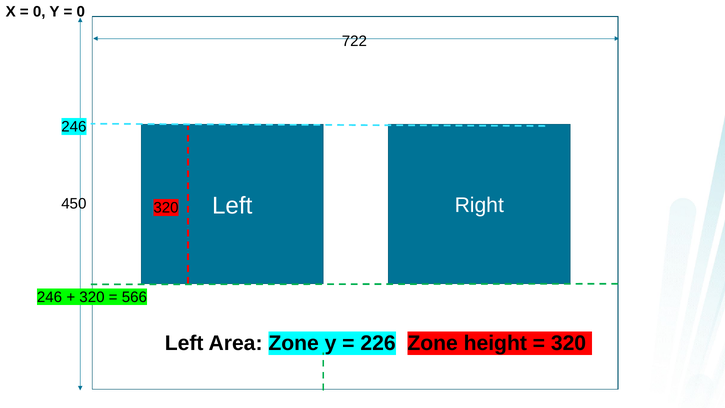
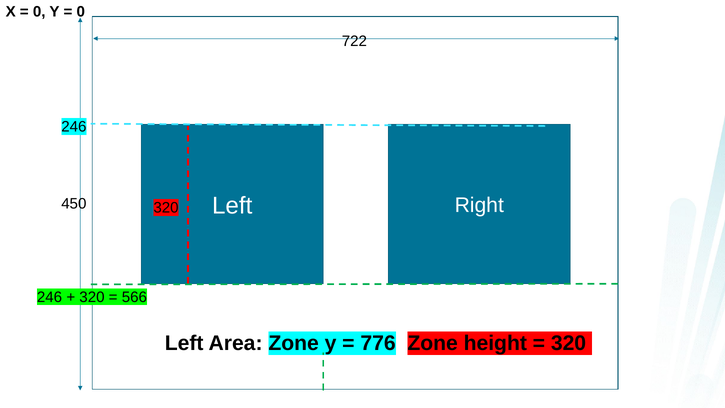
226: 226 -> 776
